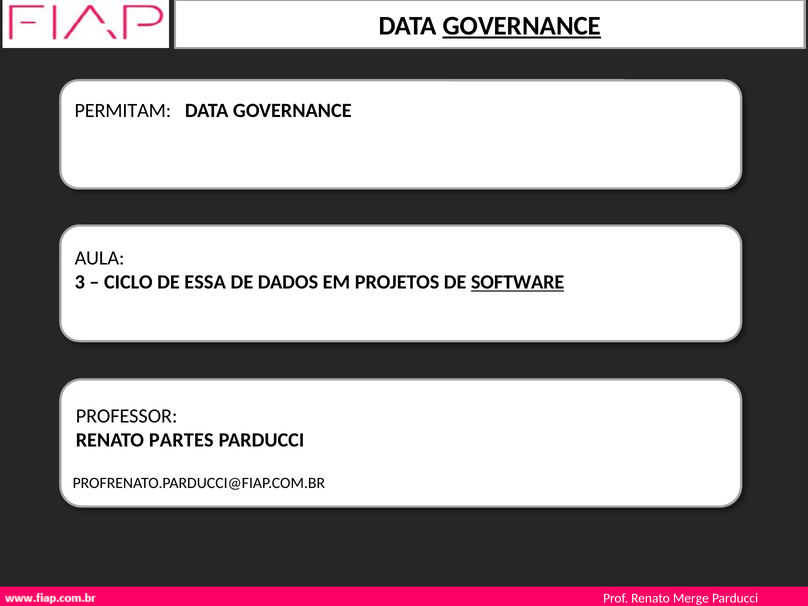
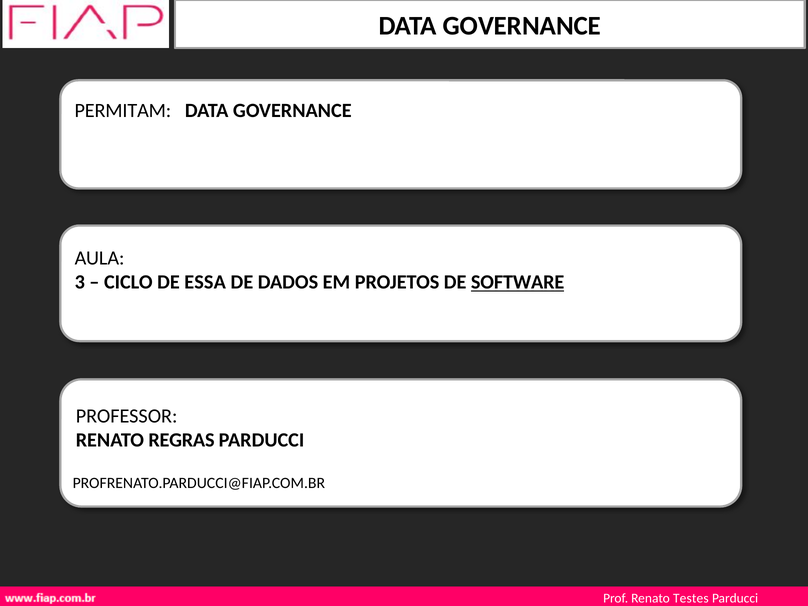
GOVERNANCE at (522, 26) underline: present -> none
PARTES: PARTES -> REGRAS
Merge: Merge -> Testes
